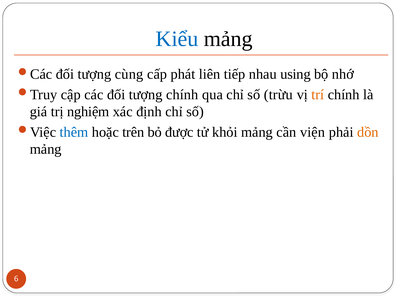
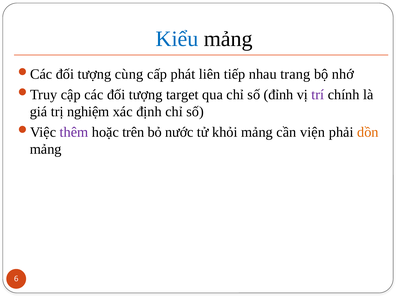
using: using -> trang
tượng chính: chính -> target
trừu: trừu -> đỉnh
trí colour: orange -> purple
thêm colour: blue -> purple
được: được -> nước
